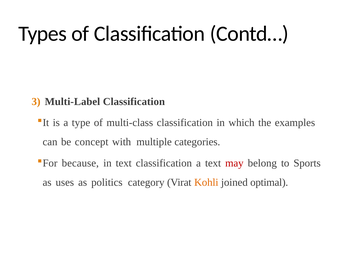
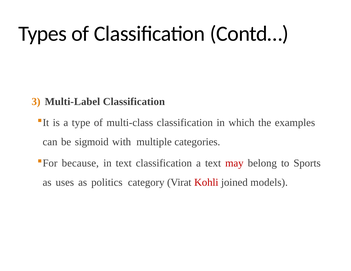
concept: concept -> sigmoid
Kohli colour: orange -> red
optimal: optimal -> models
